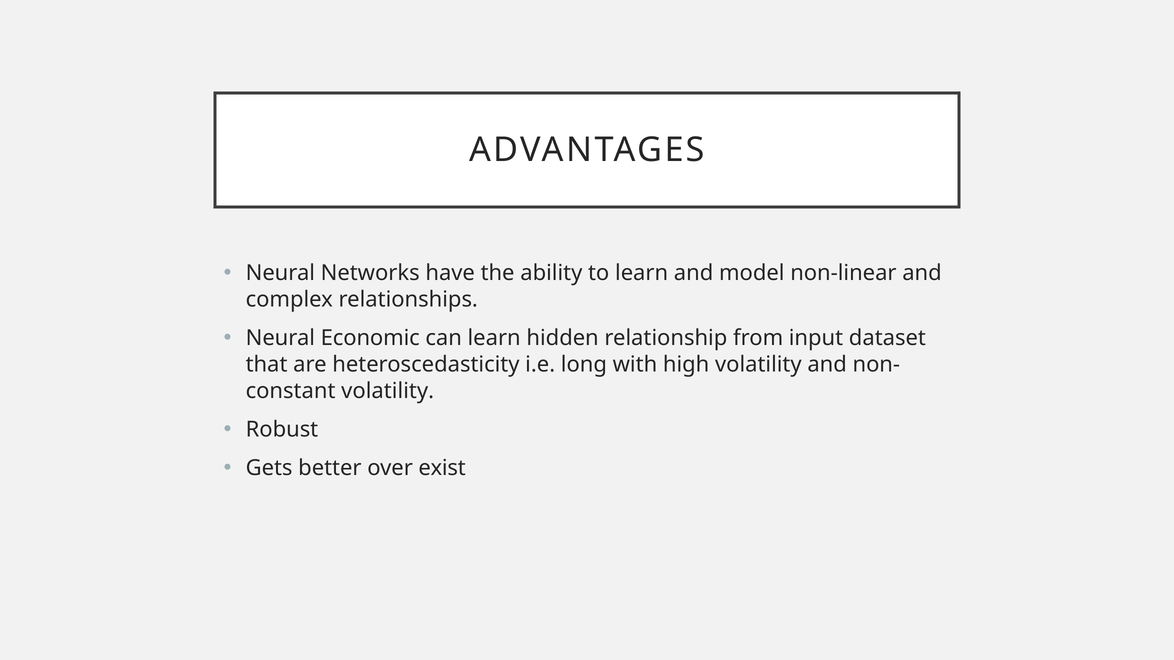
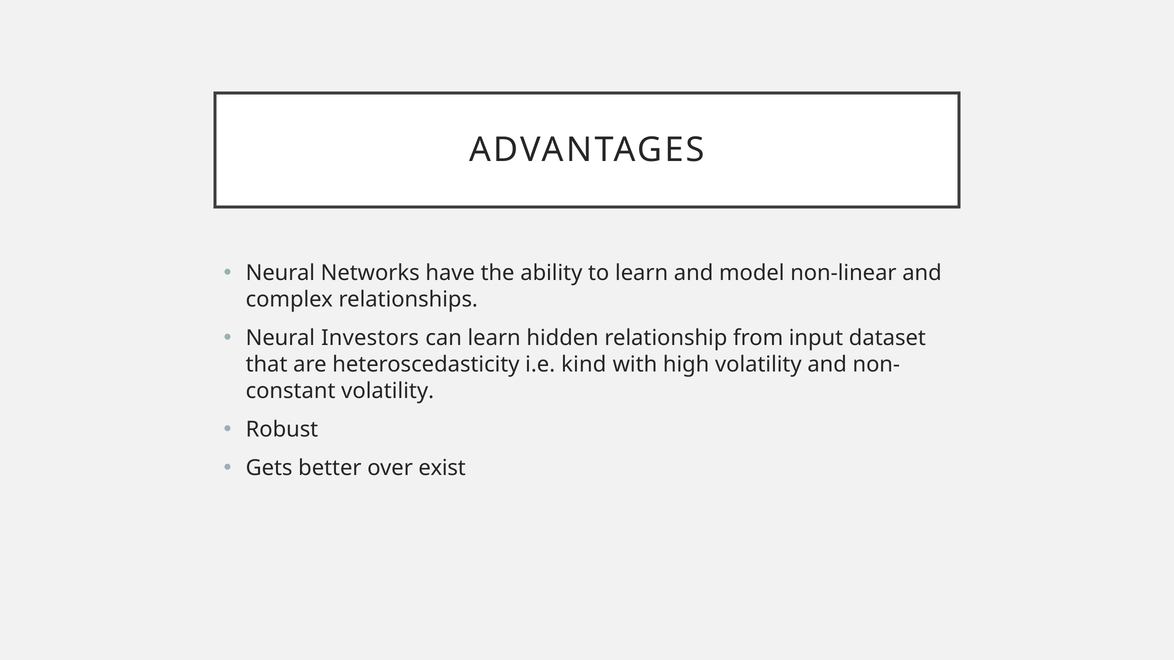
Economic: Economic -> Investors
long: long -> kind
